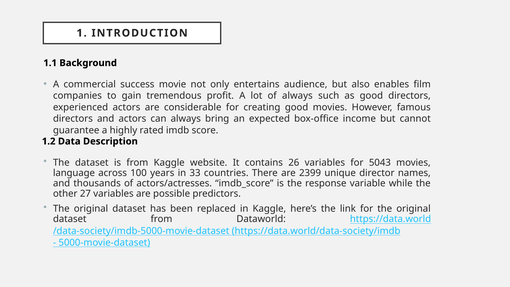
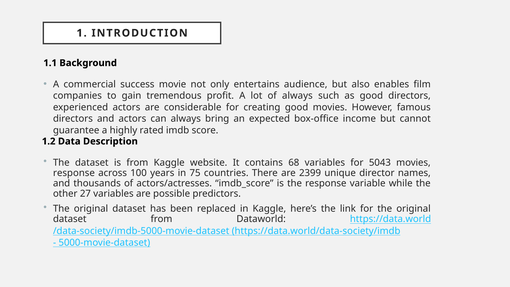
26: 26 -> 68
language at (74, 173): language -> response
33: 33 -> 75
